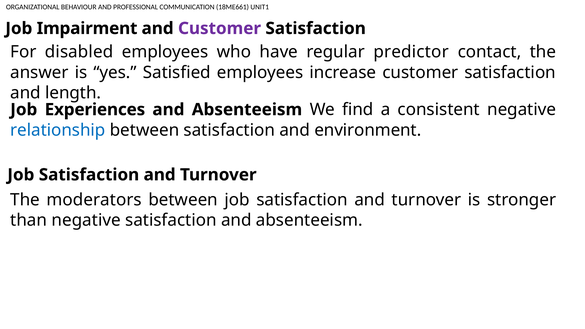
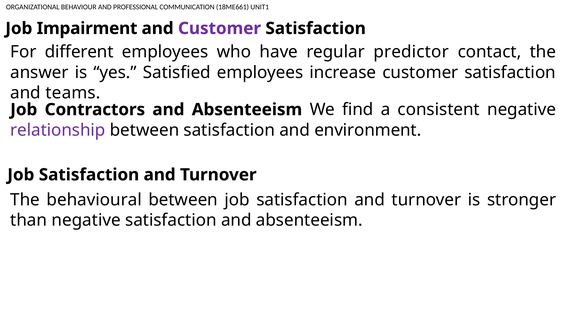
disabled: disabled -> different
length: length -> teams
Experiences: Experiences -> Contractors
relationship colour: blue -> purple
moderators: moderators -> behavioural
